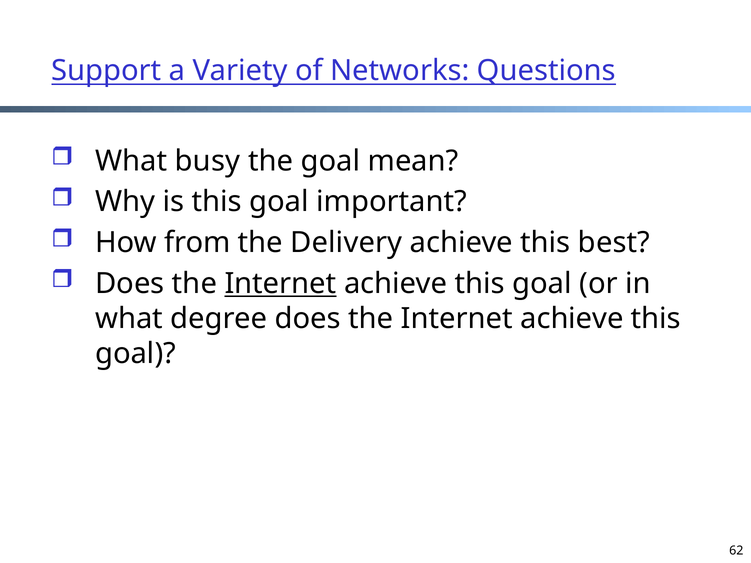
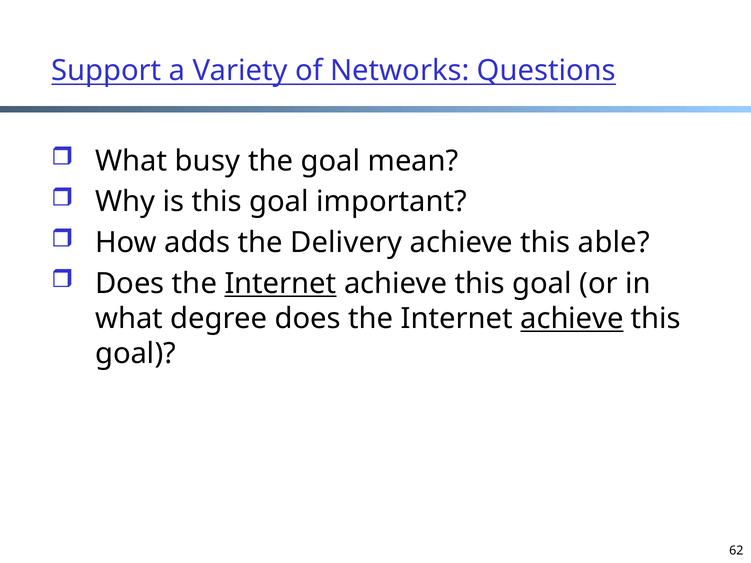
from: from -> adds
best: best -> able
achieve at (572, 319) underline: none -> present
